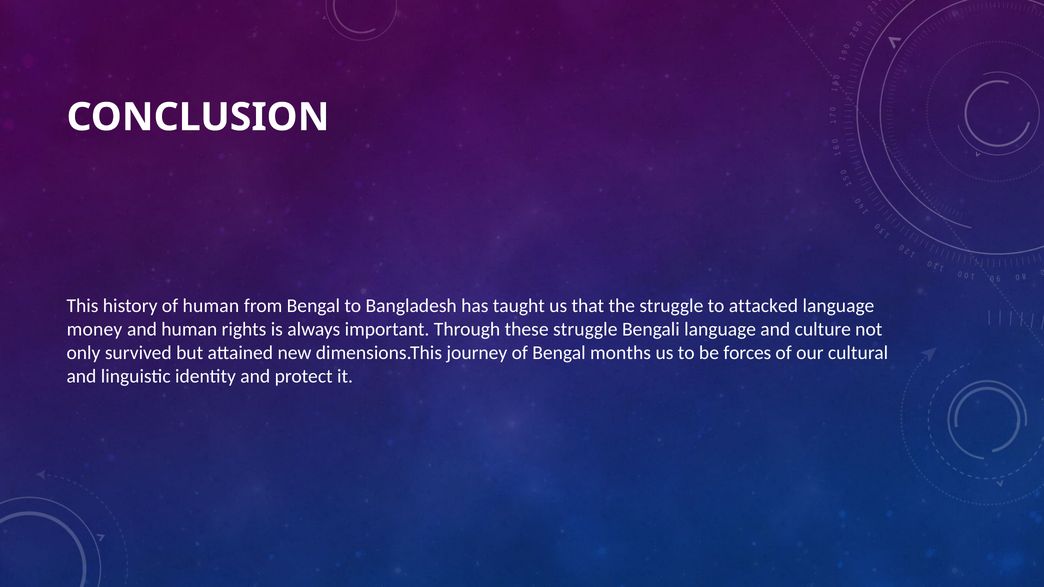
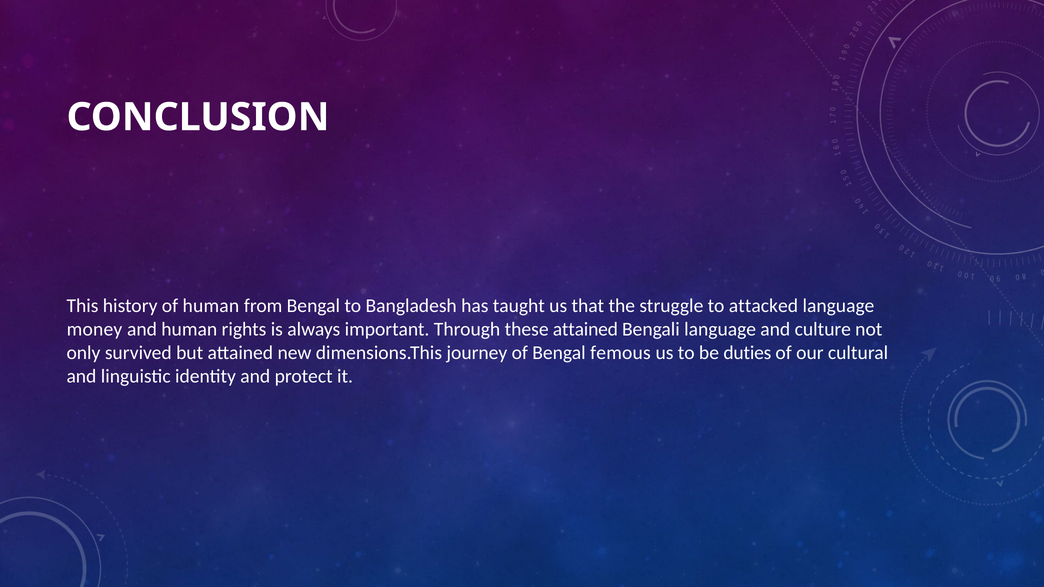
these struggle: struggle -> attained
months: months -> femous
forces: forces -> duties
